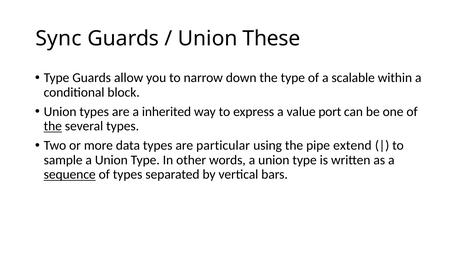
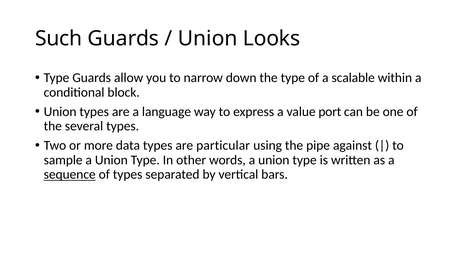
Sync: Sync -> Such
These: These -> Looks
inherited: inherited -> language
the at (53, 126) underline: present -> none
extend: extend -> against
